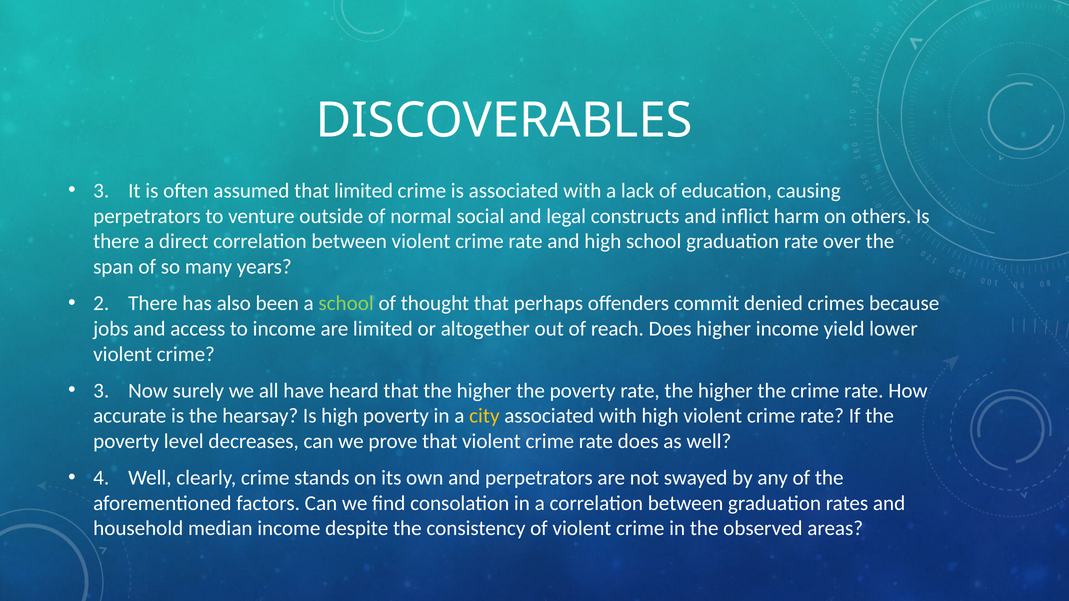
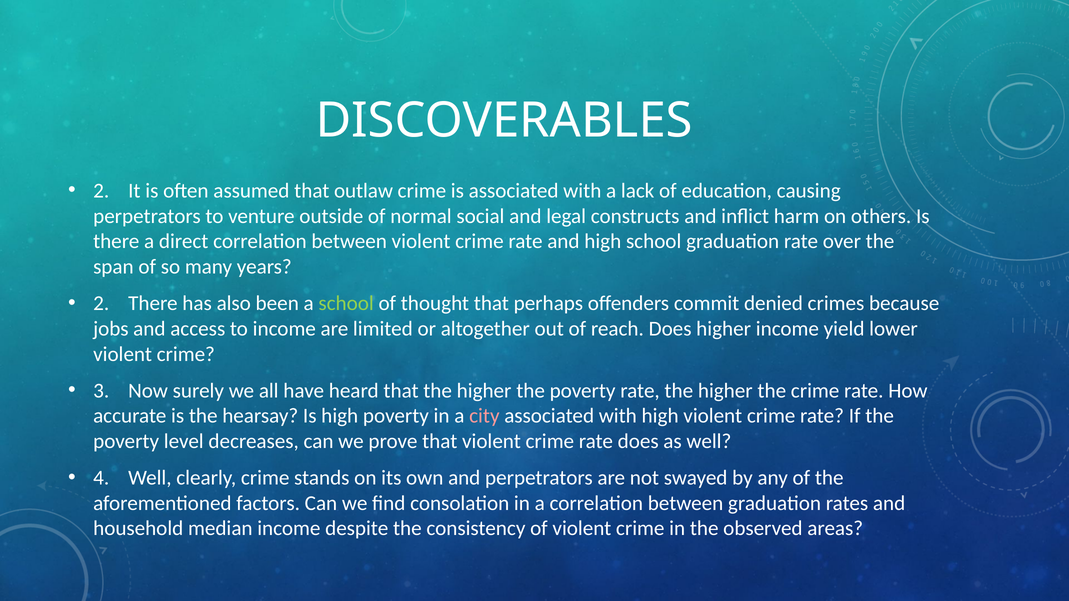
3 at (101, 191): 3 -> 2
that limited: limited -> outlaw
city colour: yellow -> pink
